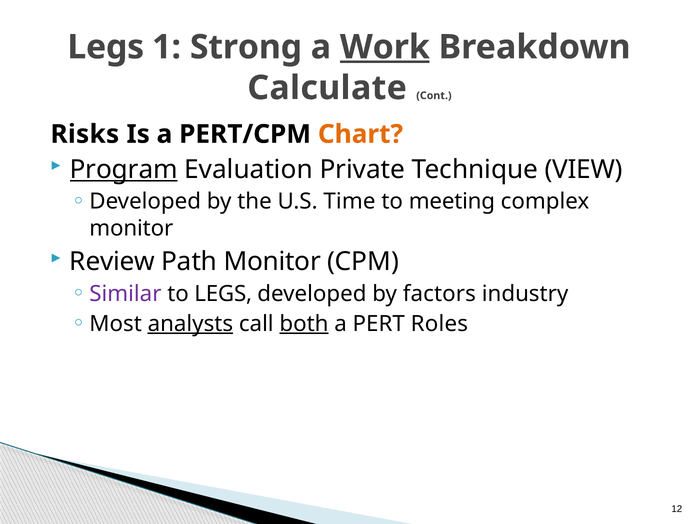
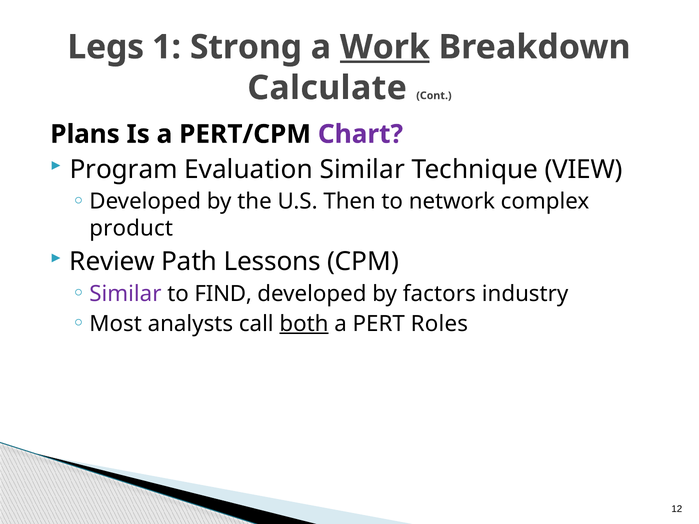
Risks: Risks -> Plans
Chart colour: orange -> purple
Program underline: present -> none
Evaluation Private: Private -> Similar
Time: Time -> Then
meeting: meeting -> network
monitor at (131, 229): monitor -> product
Path Monitor: Monitor -> Lessons
to LEGS: LEGS -> FIND
analysts underline: present -> none
